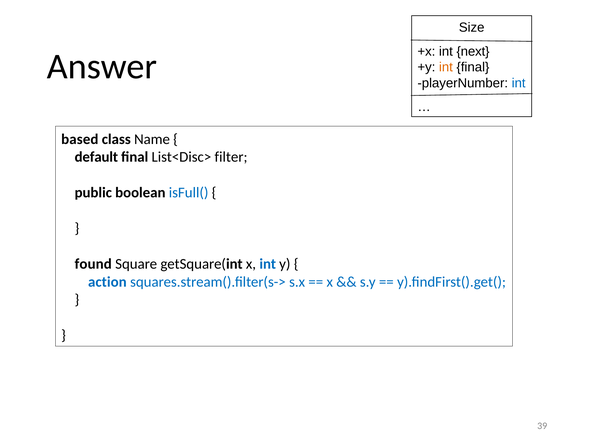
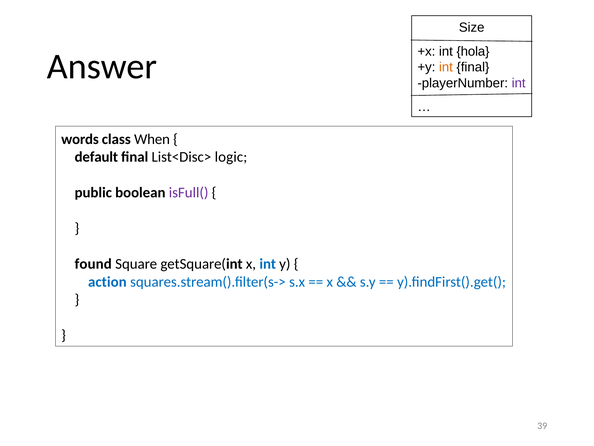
next: next -> hola
int at (519, 83) colour: blue -> purple
based: based -> words
Name: Name -> When
filter: filter -> logic
isFull( colour: blue -> purple
